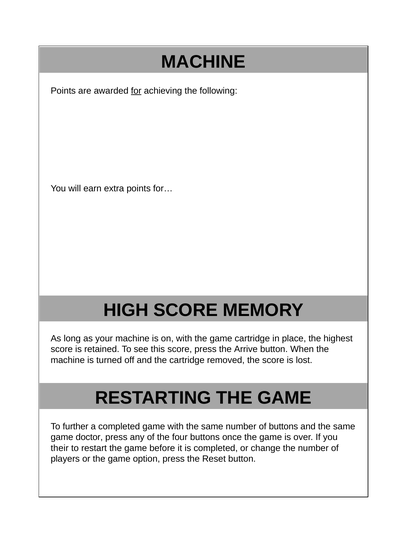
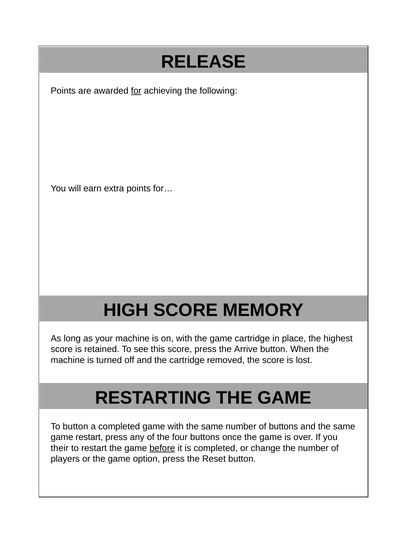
MACHINE at (203, 62): MACHINE -> RELEASE
To further: further -> button
game doctor: doctor -> restart
before underline: none -> present
